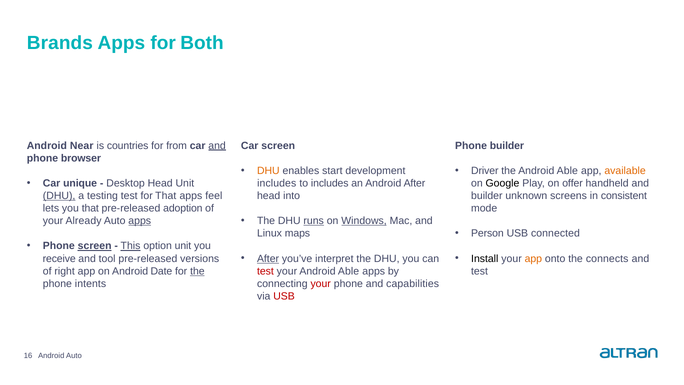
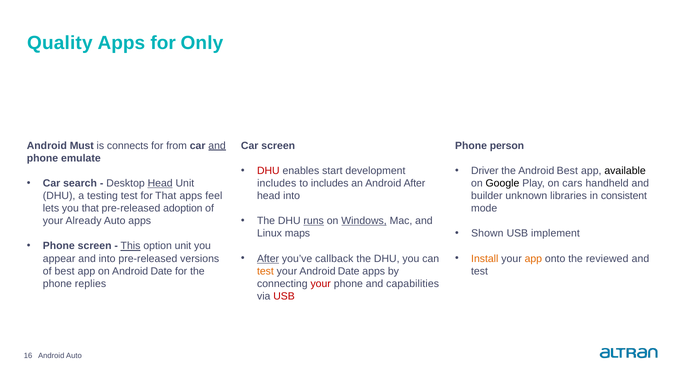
Brands: Brands -> Quality
Both: Both -> Only
Near: Near -> Must
countries: countries -> connects
Phone builder: builder -> person
browser: browser -> emulate
DHU at (268, 171) colour: orange -> red
the Android Able: Able -> Best
available colour: orange -> black
unique: unique -> search
Head at (160, 183) underline: none -> present
offer: offer -> cars
DHU at (59, 196) underline: present -> none
screens: screens -> libraries
apps at (140, 221) underline: present -> none
Person: Person -> Shown
connected: connected -> implement
screen at (95, 246) underline: present -> none
interpret: interpret -> callback
Install colour: black -> orange
connects: connects -> reviewed
receive: receive -> appear
and tool: tool -> into
of right: right -> best
the at (197, 271) underline: present -> none
test at (265, 271) colour: red -> orange
your Android Able: Able -> Date
intents: intents -> replies
